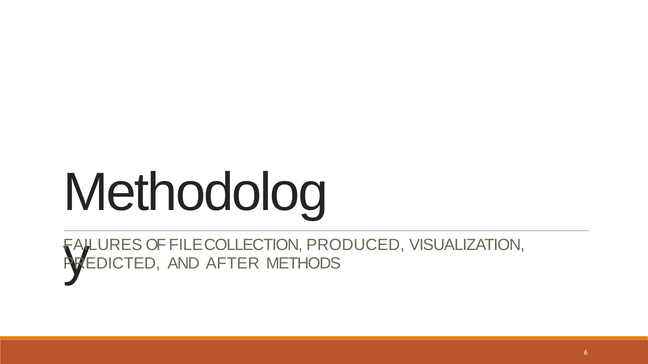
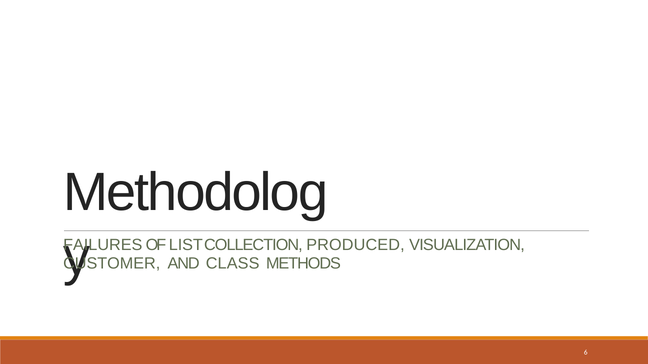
FILE: FILE -> LIST
PREDICTED: PREDICTED -> CUSTOMER
AFTER: AFTER -> CLASS
